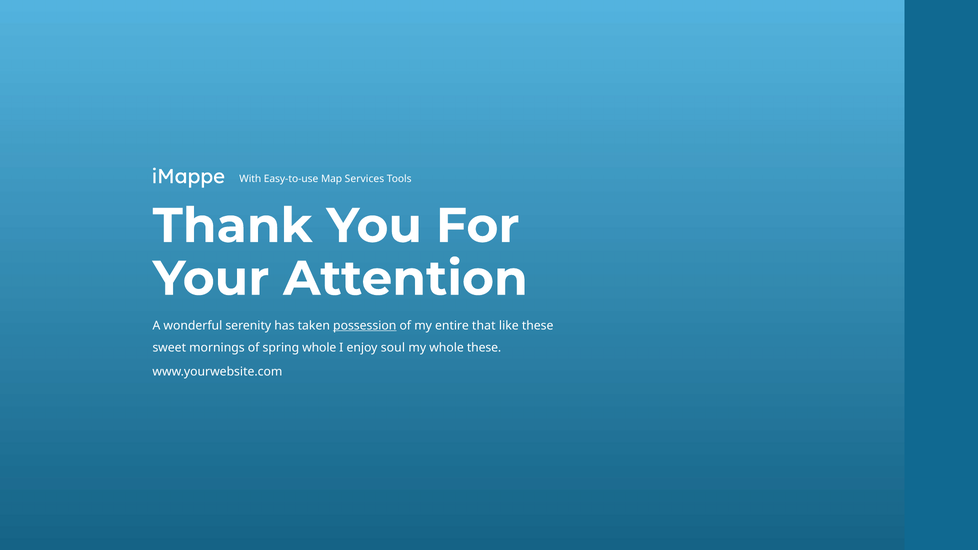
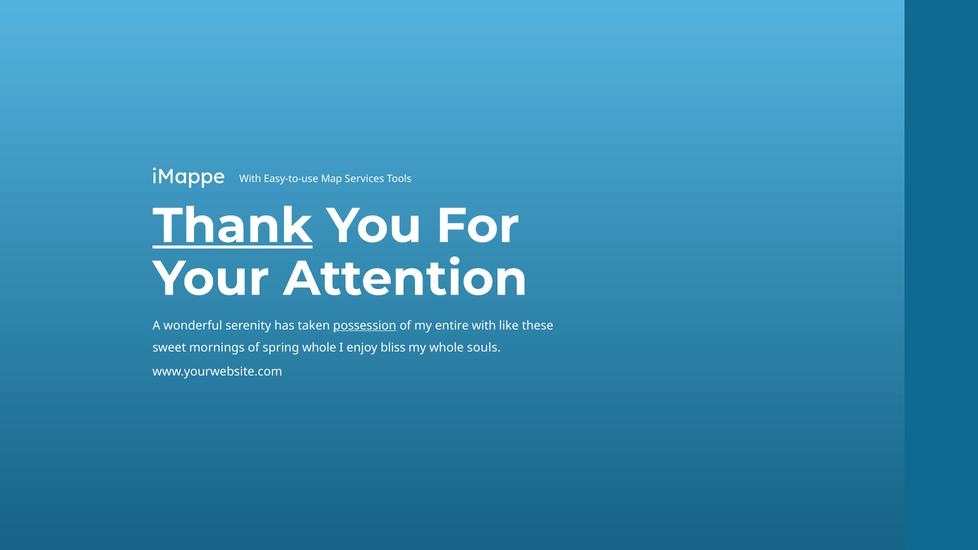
Thank underline: none -> present
entire that: that -> with
soul: soul -> bliss
whole these: these -> souls
